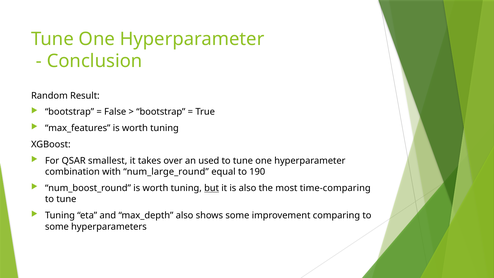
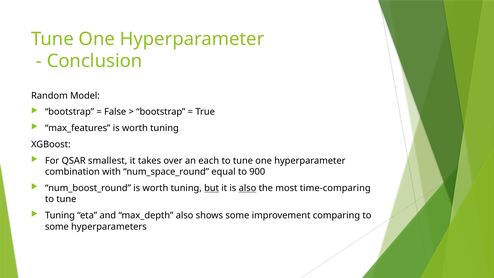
Result: Result -> Model
used: used -> each
num_large_round: num_large_round -> num_space_round
190: 190 -> 900
also at (247, 188) underline: none -> present
